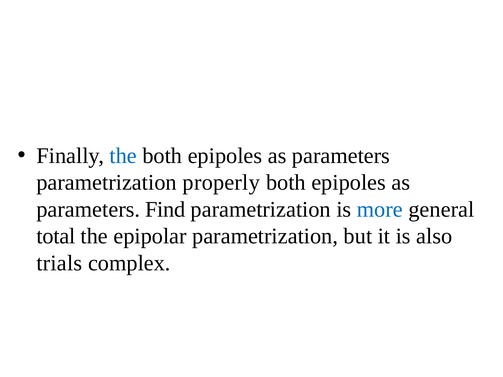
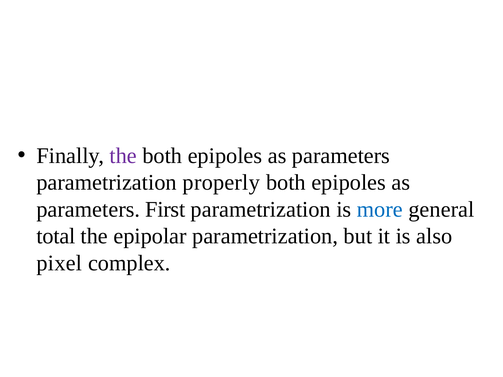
the at (123, 156) colour: blue -> purple
Find: Find -> First
trials: trials -> pixel
